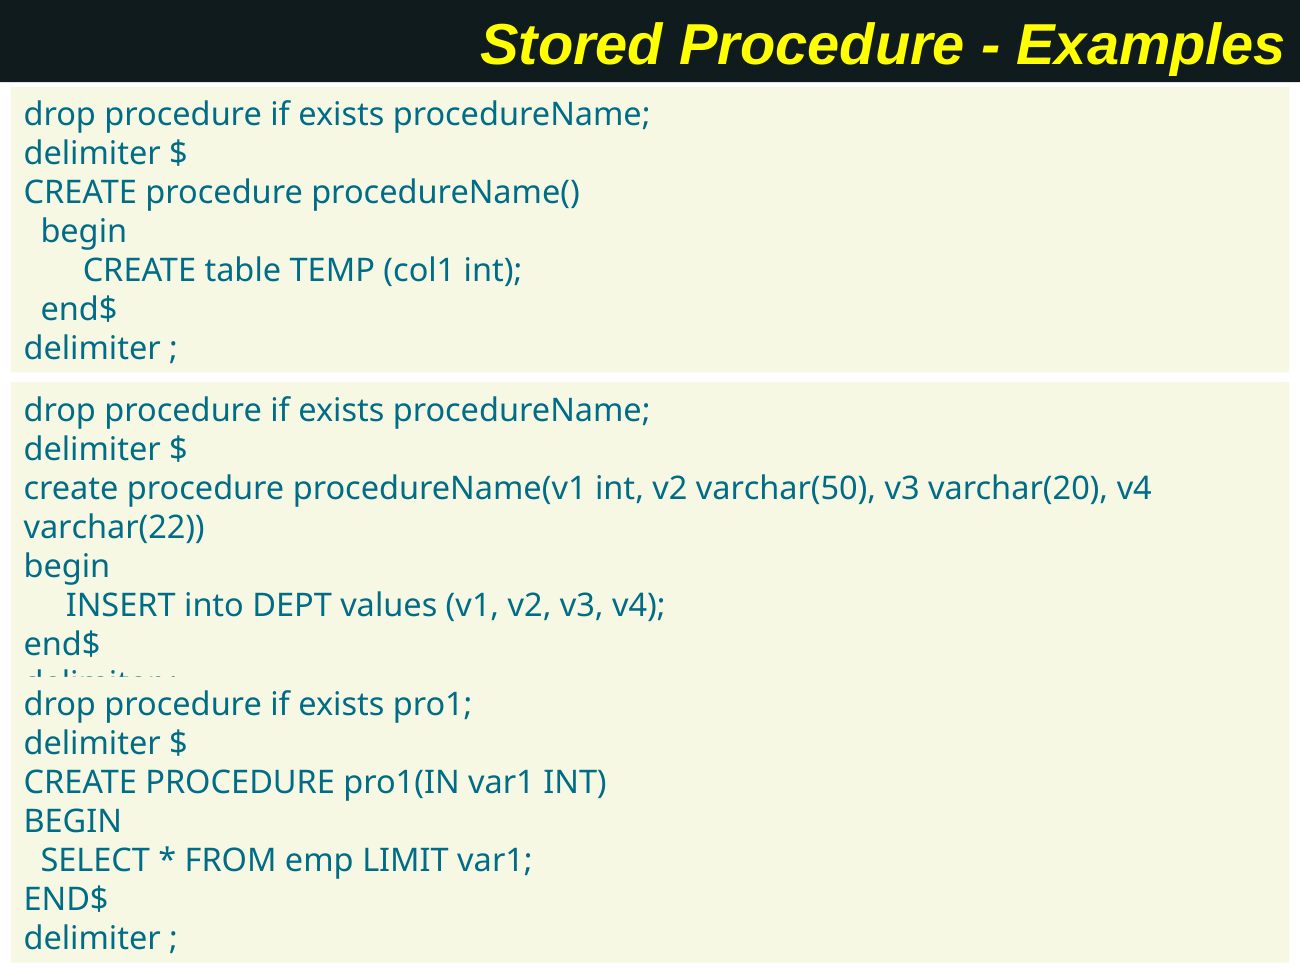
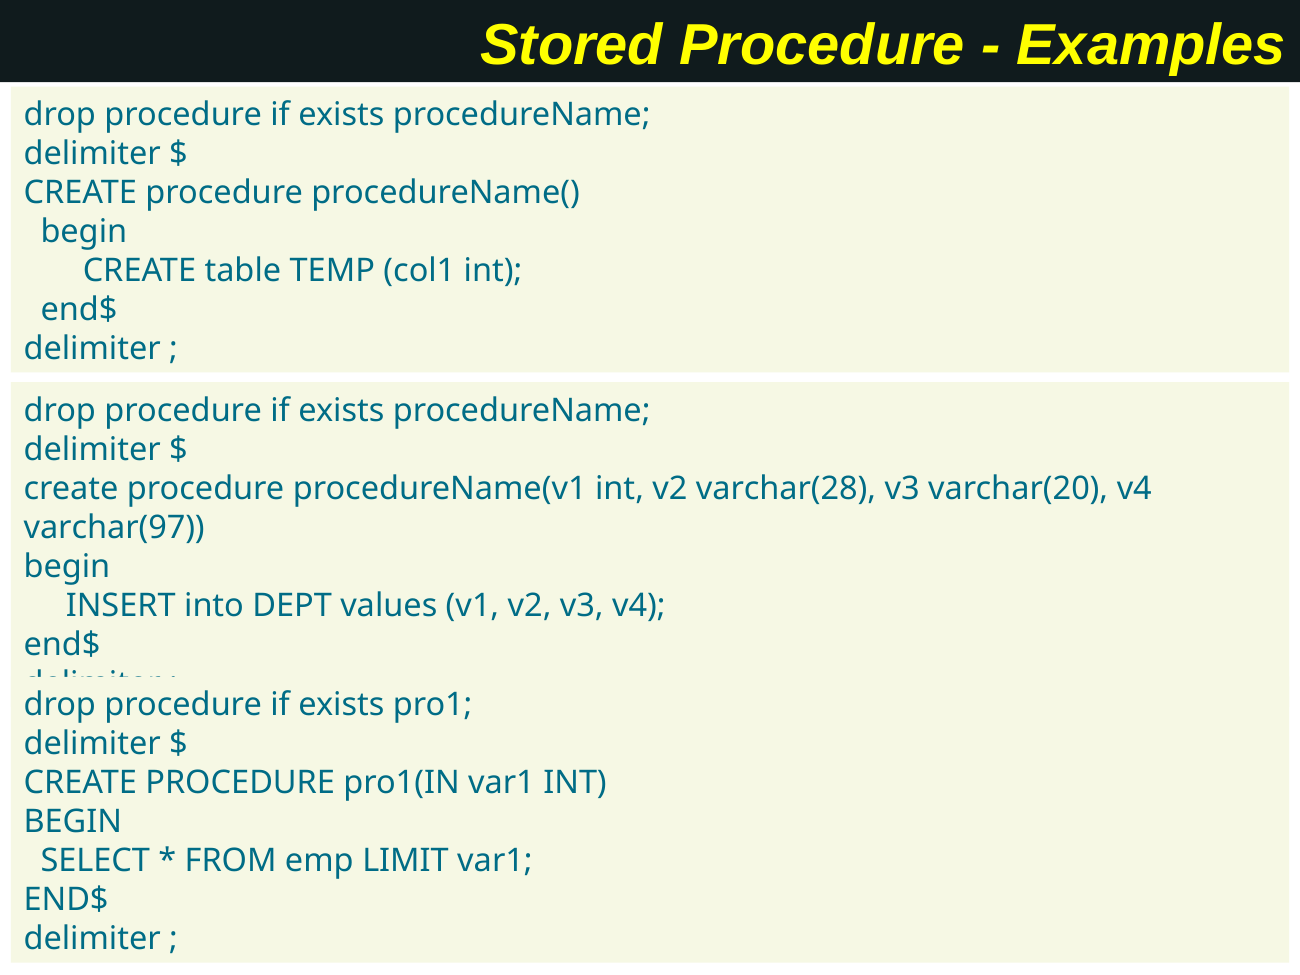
varchar(50: varchar(50 -> varchar(28
varchar(22: varchar(22 -> varchar(97
